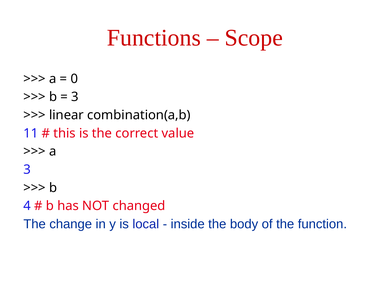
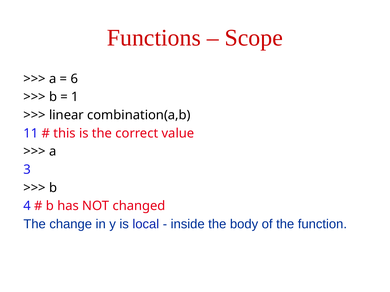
0: 0 -> 6
3 at (75, 97): 3 -> 1
